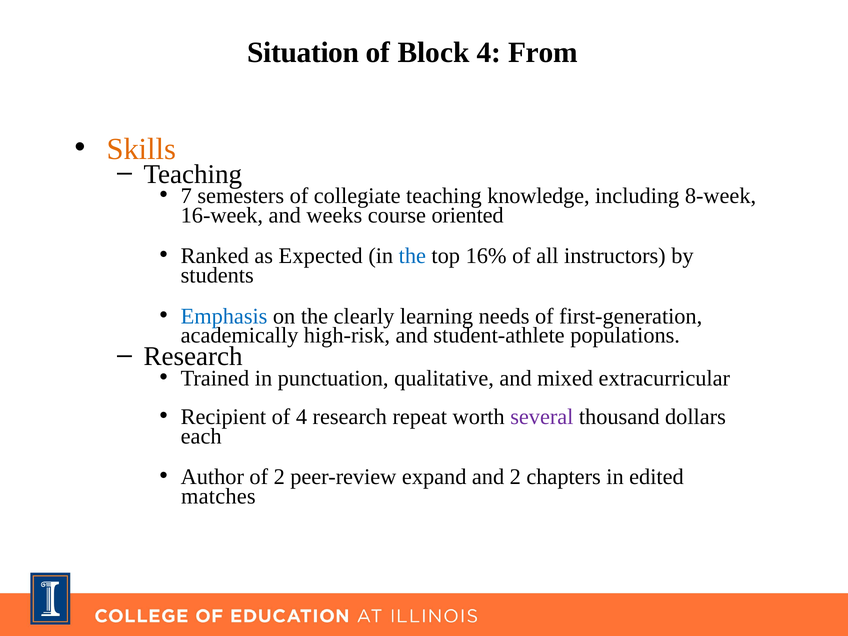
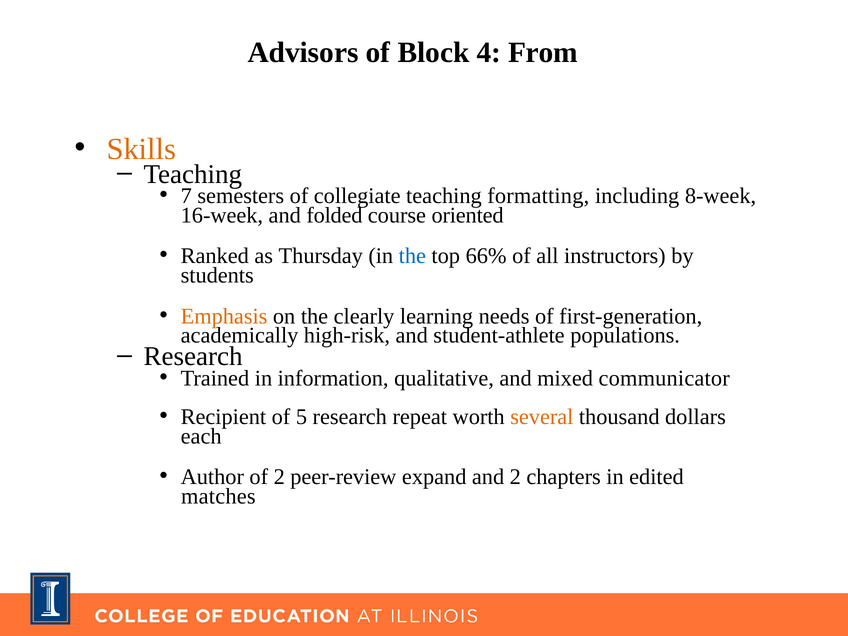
Situation: Situation -> Advisors
knowledge: knowledge -> formatting
weeks: weeks -> folded
Expected: Expected -> Thursday
16%: 16% -> 66%
Emphasis colour: blue -> orange
punctuation: punctuation -> information
extracurricular: extracurricular -> communicator
of 4: 4 -> 5
several colour: purple -> orange
